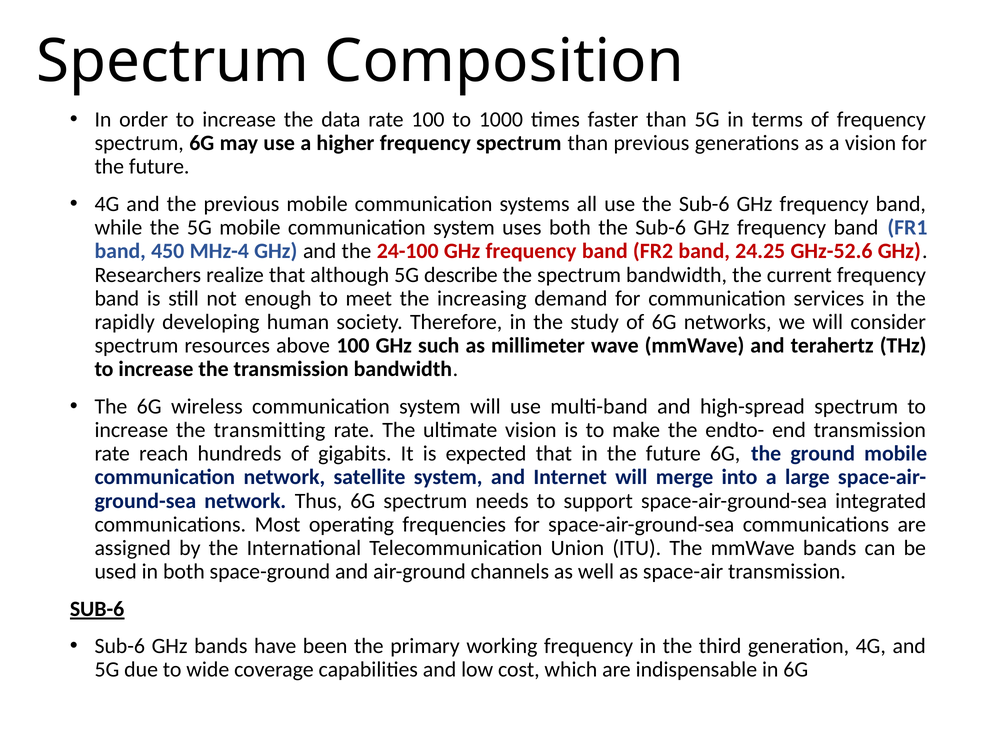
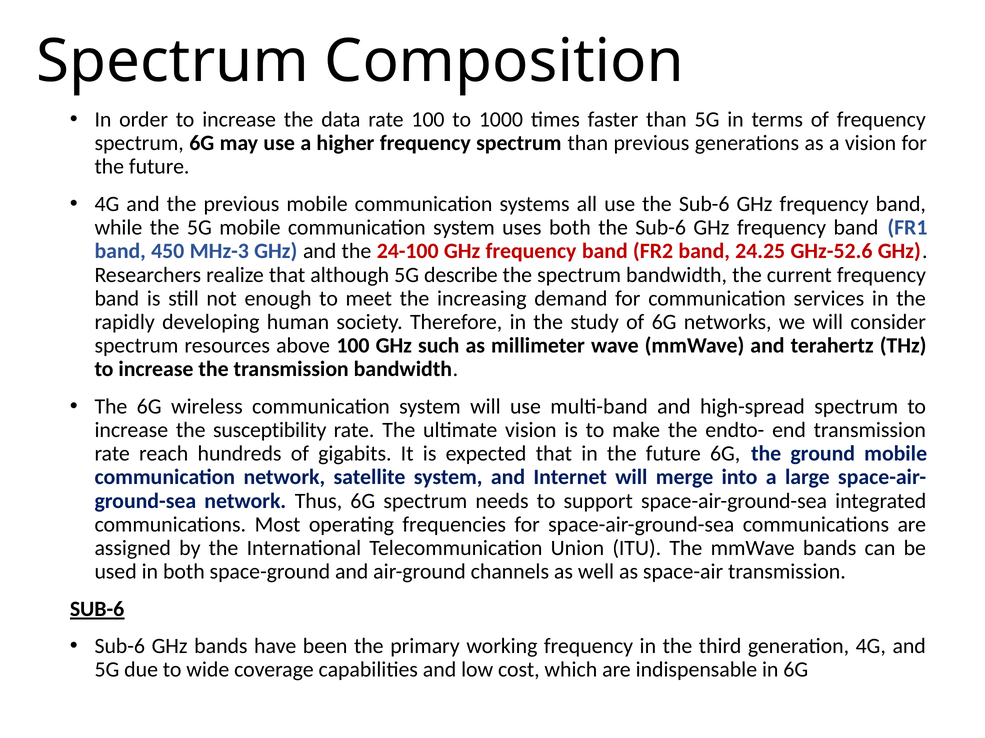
MHz-4: MHz-4 -> MHz-3
transmitting: transmitting -> susceptibility
